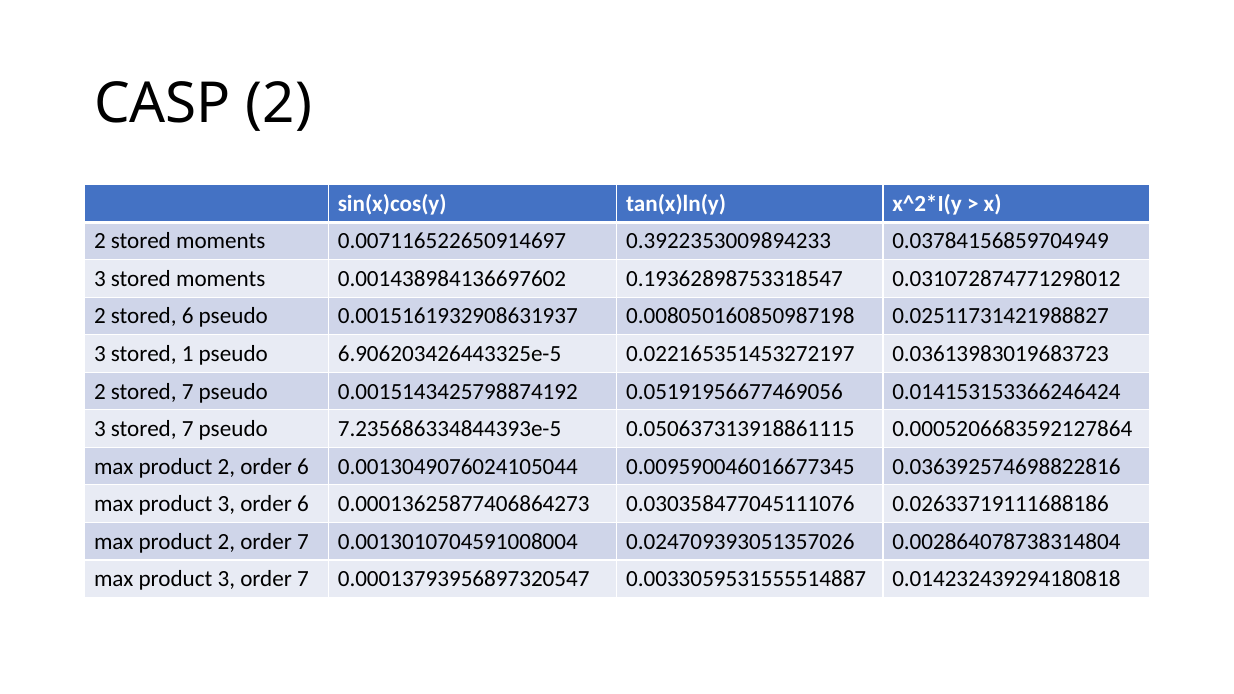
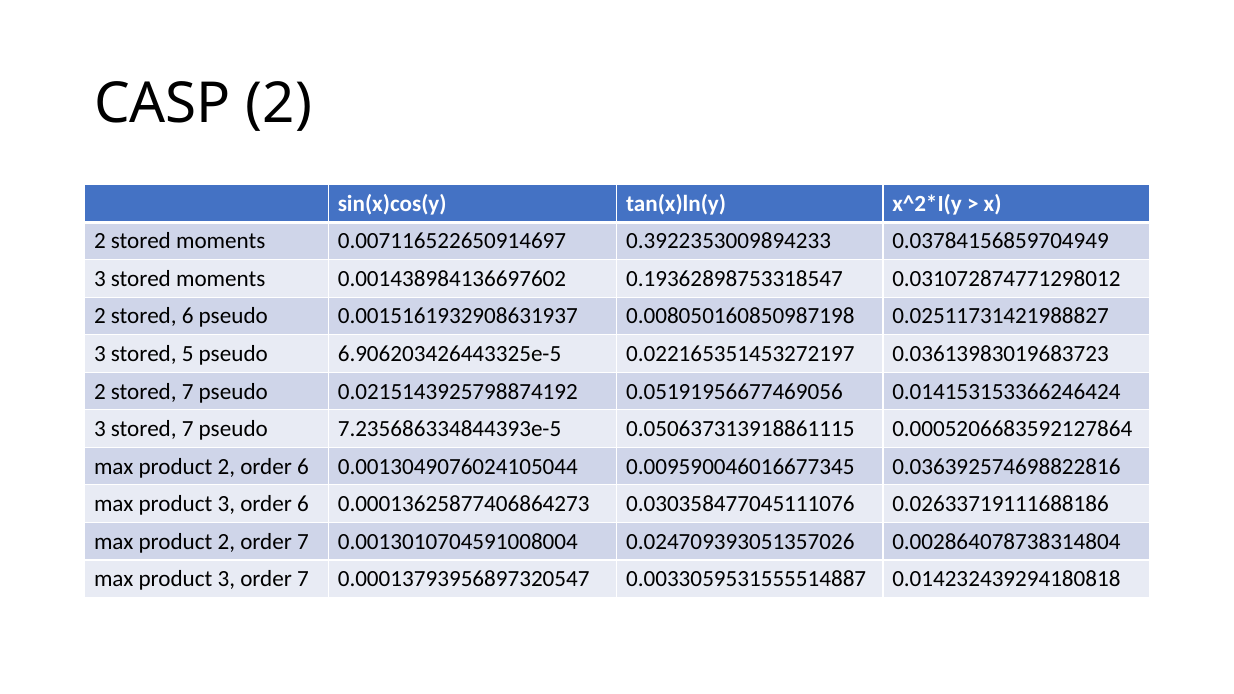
1: 1 -> 5
0.0015143425798874192: 0.0015143425798874192 -> 0.0215143925798874192
